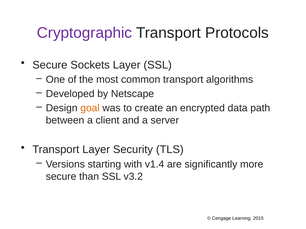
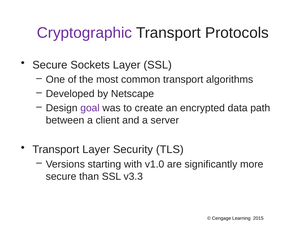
goal colour: orange -> purple
v1.4: v1.4 -> v1.0
v3.2: v3.2 -> v3.3
